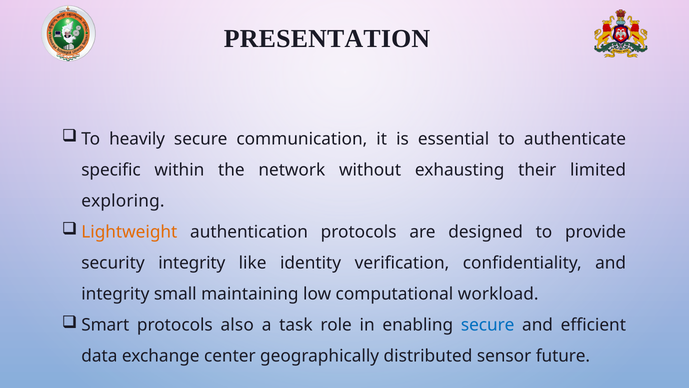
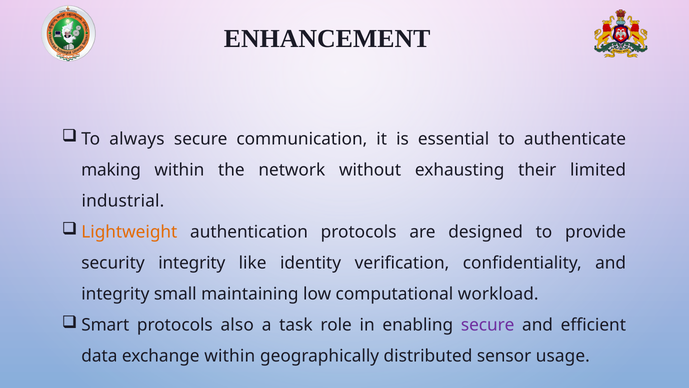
PRESENTATION: PRESENTATION -> ENHANCEMENT
heavily: heavily -> always
specific: specific -> making
exploring: exploring -> industrial
secure at (488, 325) colour: blue -> purple
exchange center: center -> within
future: future -> usage
